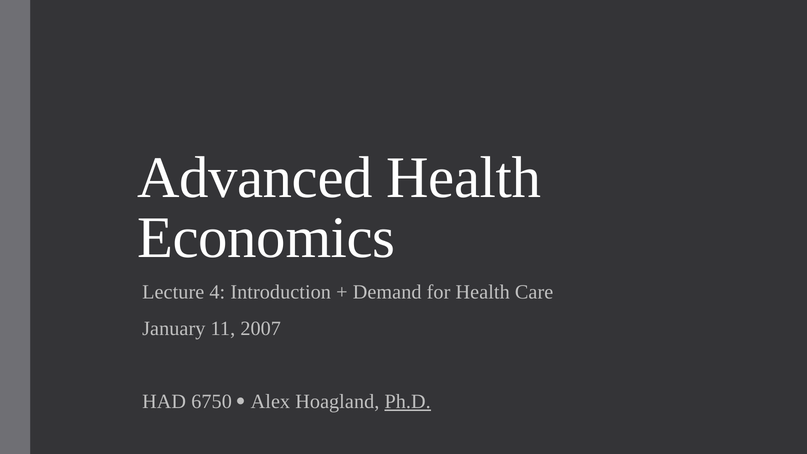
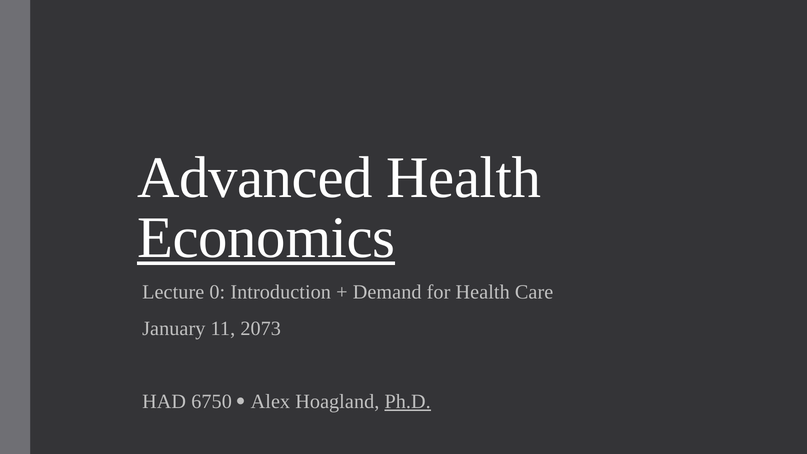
Economics underline: none -> present
4: 4 -> 0
2007: 2007 -> 2073
